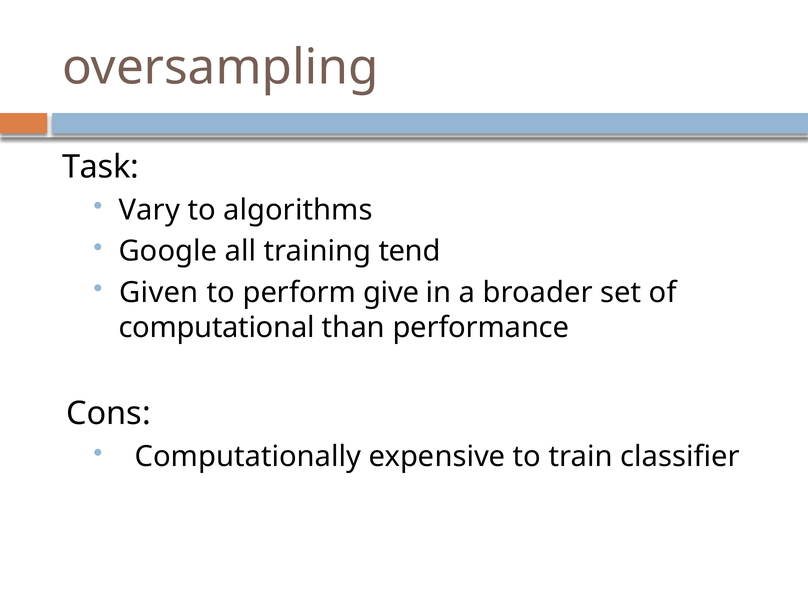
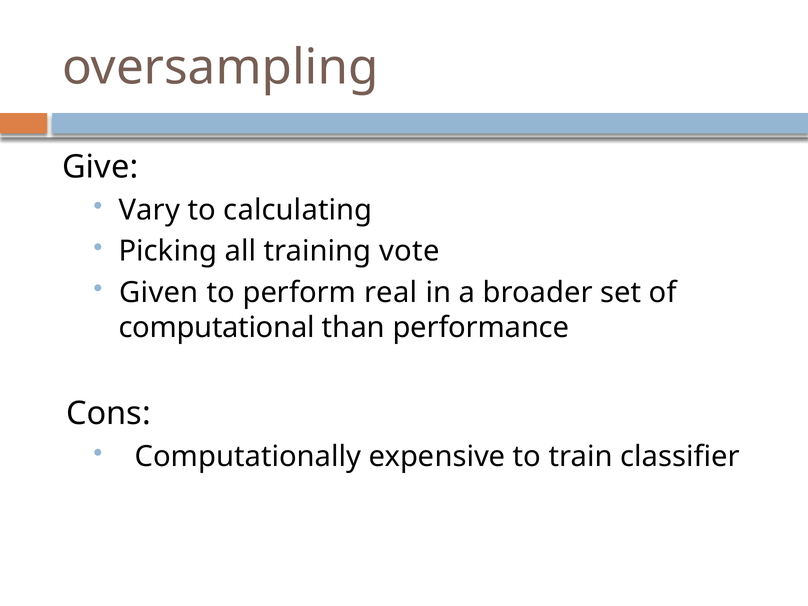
Task: Task -> Give
algorithms: algorithms -> calculating
Google: Google -> Picking
tend: tend -> vote
give: give -> real
